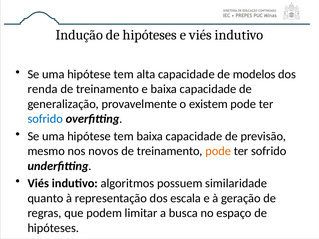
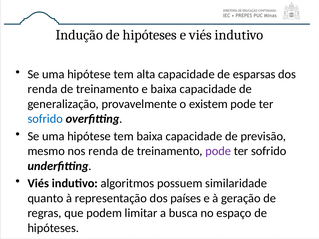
modelos: modelos -> esparsas
nos novos: novos -> renda
pode at (218, 151) colour: orange -> purple
escala: escala -> países
